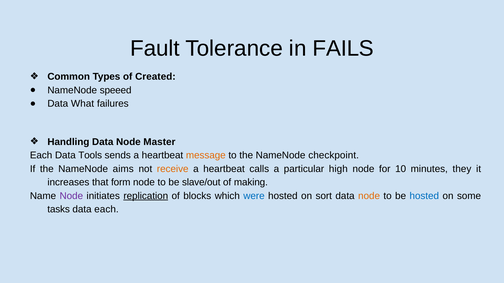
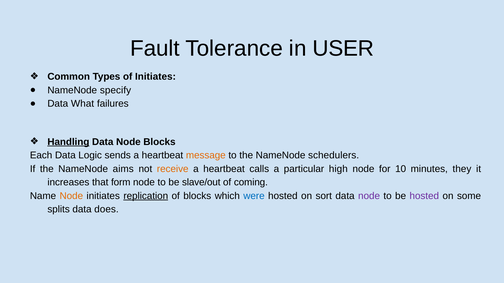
FAILS: FAILS -> USER
of Created: Created -> Initiates
speeed: speeed -> specify
Handling underline: none -> present
Node Master: Master -> Blocks
Tools: Tools -> Logic
checkpoint: checkpoint -> schedulers
making: making -> coming
Node at (71, 196) colour: purple -> orange
node at (369, 196) colour: orange -> purple
hosted at (424, 196) colour: blue -> purple
tasks: tasks -> splits
data each: each -> does
